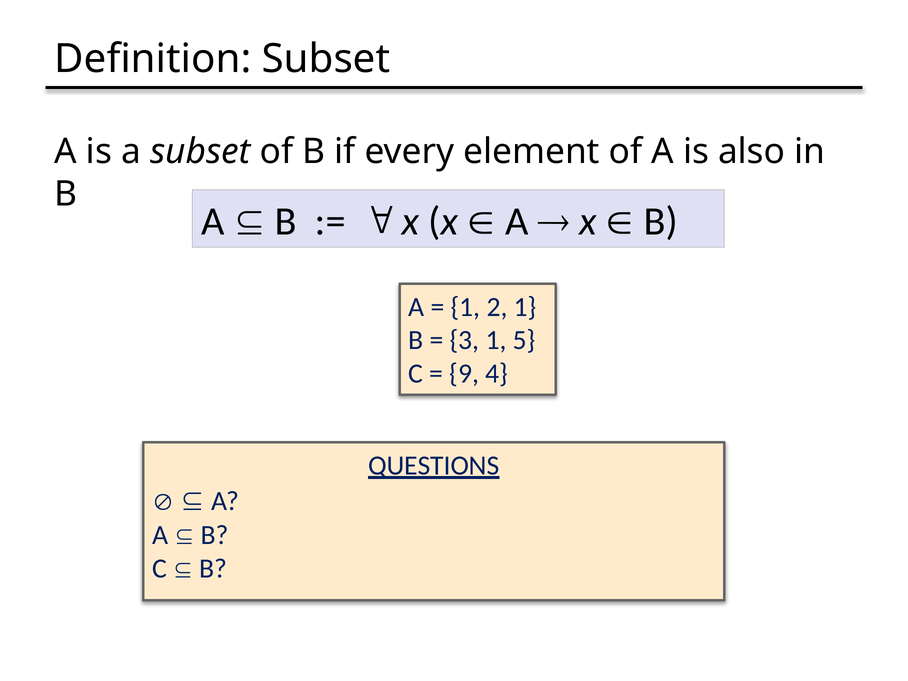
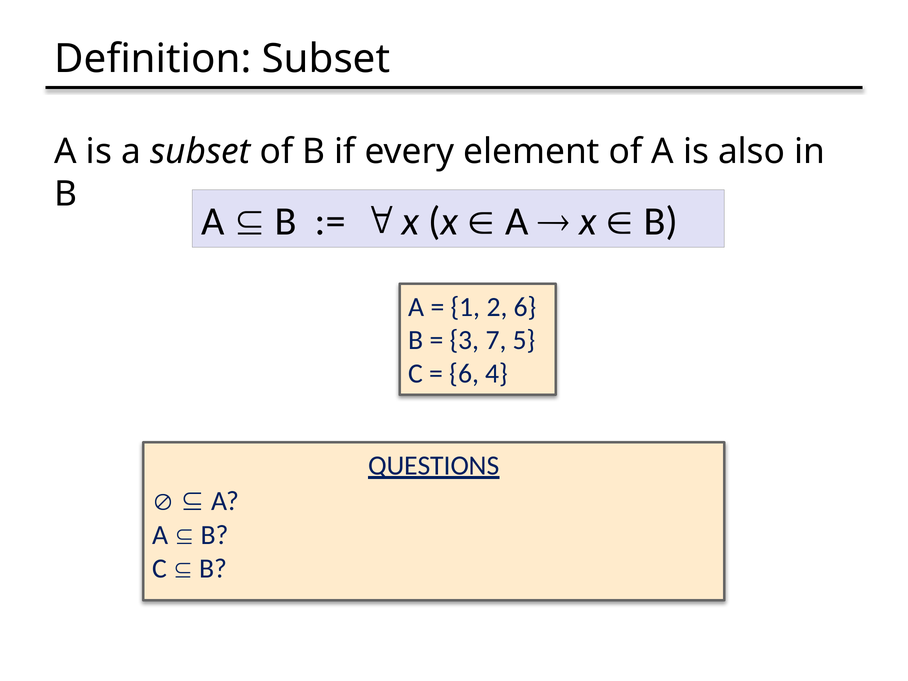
2 1: 1 -> 6
3 1: 1 -> 7
9 at (464, 373): 9 -> 6
